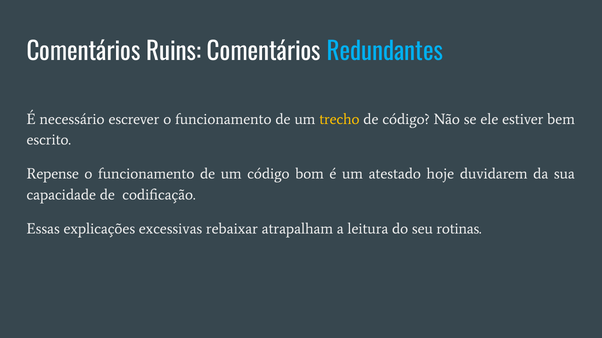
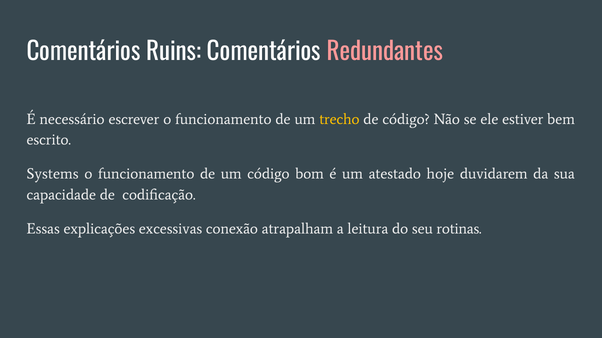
Redundantes colour: light blue -> pink
Repense: Repense -> Systems
rebaixar: rebaixar -> conexão
